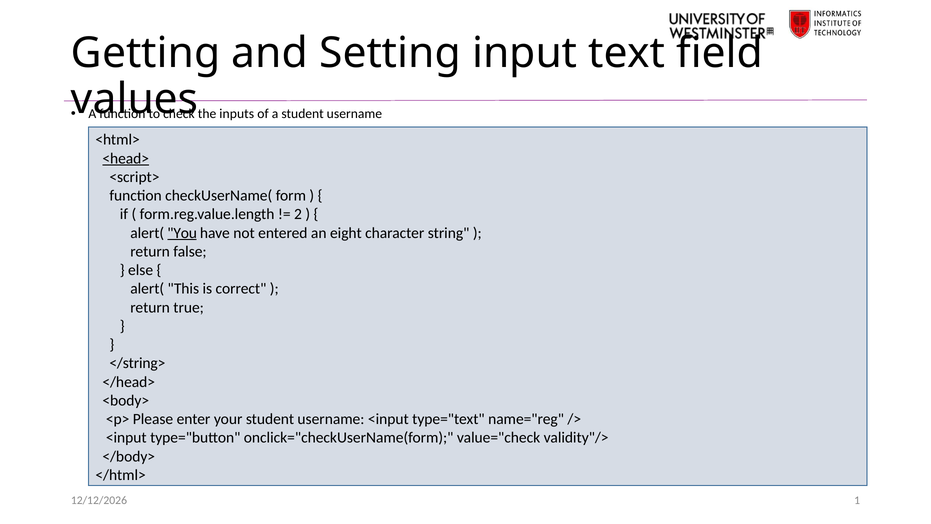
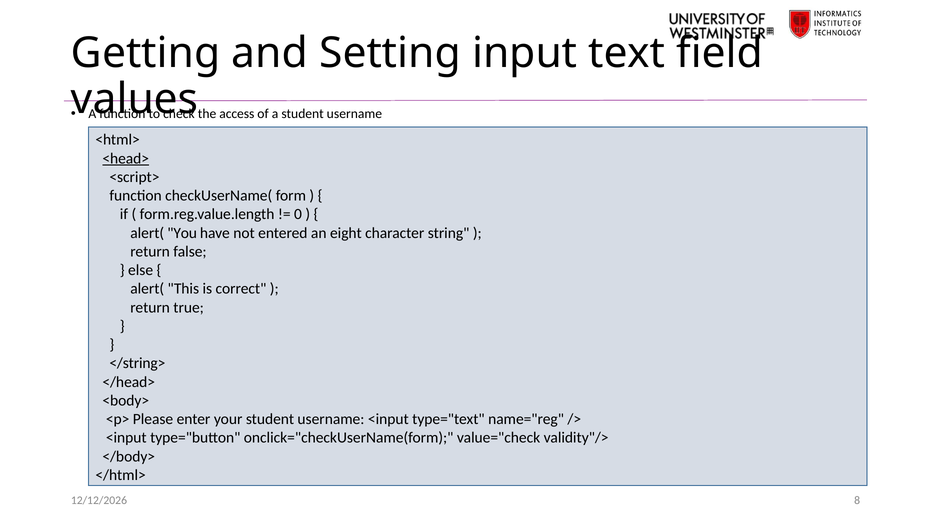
inputs: inputs -> access
2: 2 -> 0
You underline: present -> none
1: 1 -> 8
